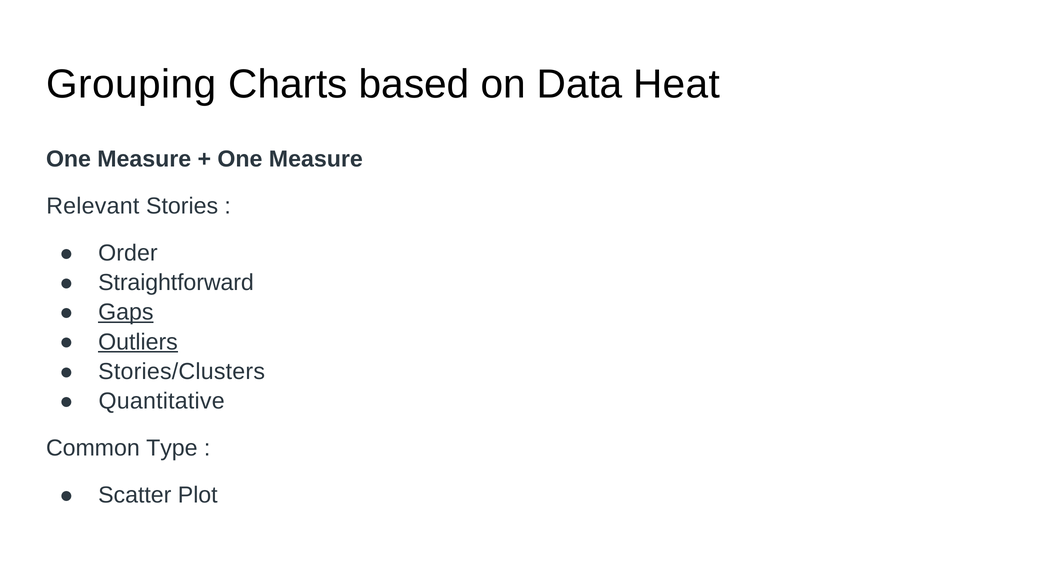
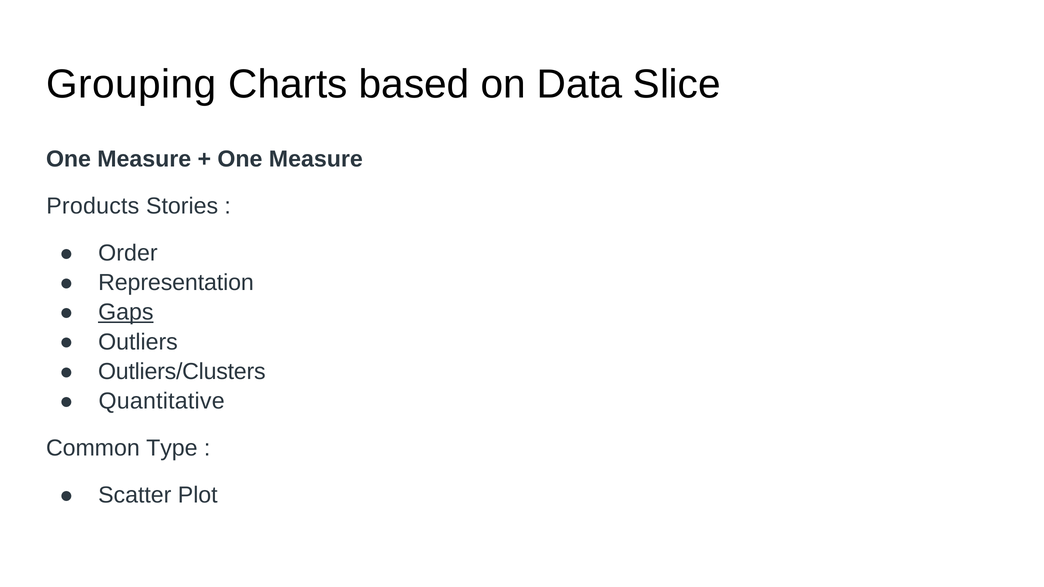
Heat: Heat -> Slice
Relevant: Relevant -> Products
Straightforward: Straightforward -> Representation
Outliers underline: present -> none
Stories/Clusters: Stories/Clusters -> Outliers/Clusters
